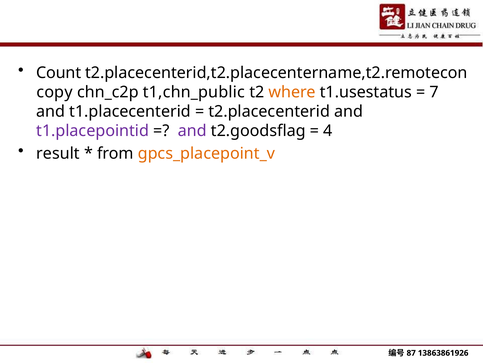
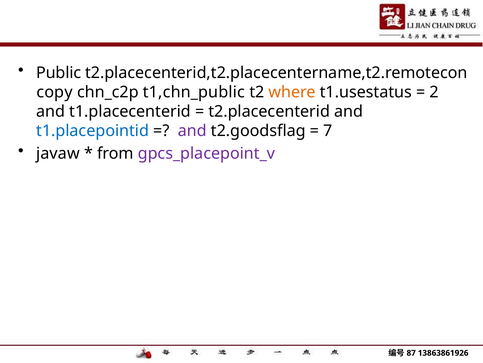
Count: Count -> Public
7: 7 -> 2
t1.placepointid colour: purple -> blue
4: 4 -> 7
result: result -> javaw
gpcs_placepoint_v colour: orange -> purple
